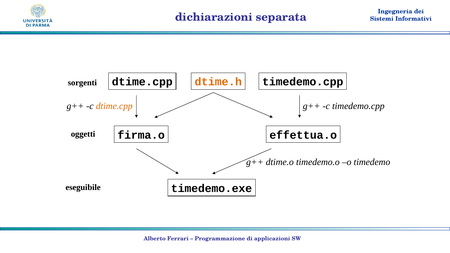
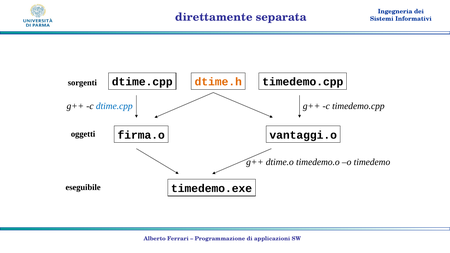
dichiarazioni: dichiarazioni -> direttamente
dtime.cpp at (114, 106) colour: orange -> blue
effettua.o: effettua.o -> vantaggi.o
